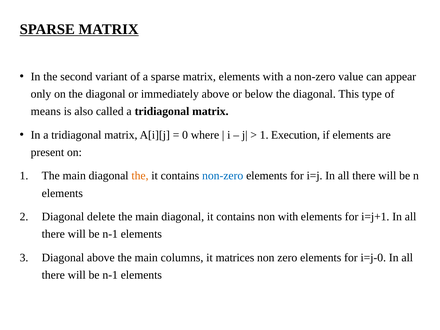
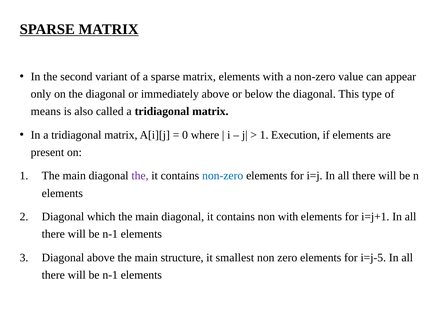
the at (140, 176) colour: orange -> purple
delete: delete -> which
columns: columns -> structure
matrices: matrices -> smallest
i=j-0: i=j-0 -> i=j-5
